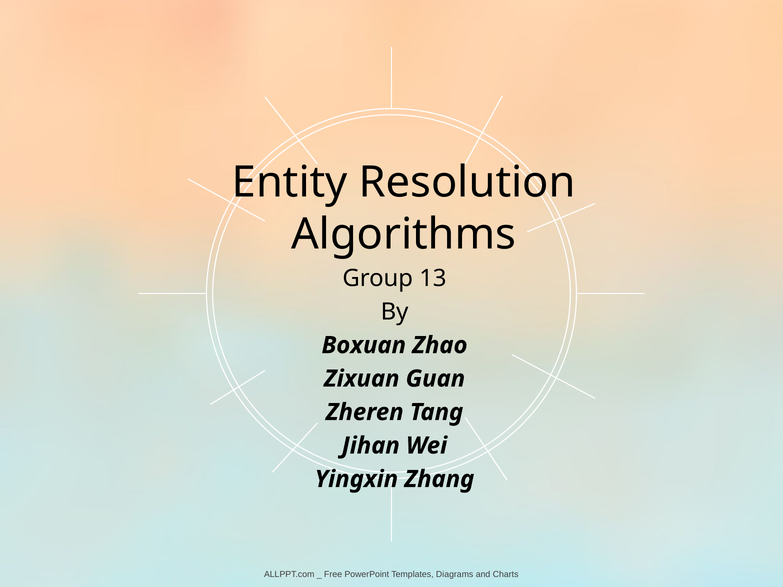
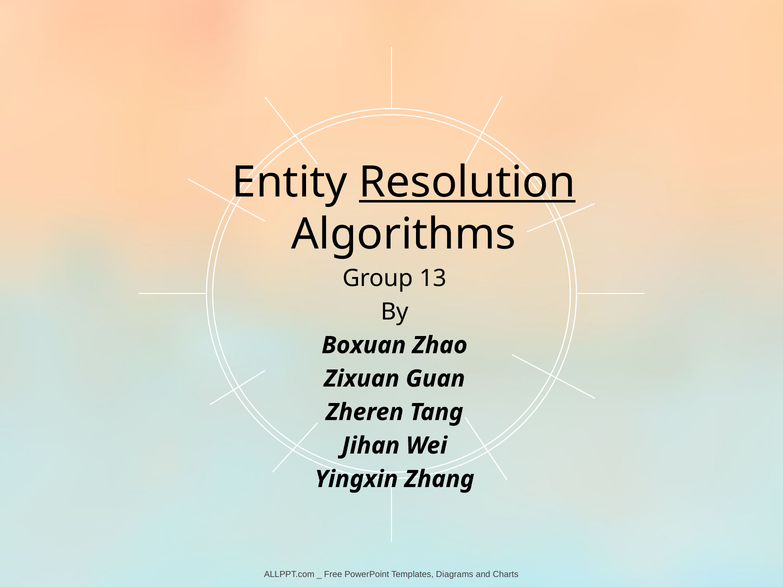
Resolution underline: none -> present
